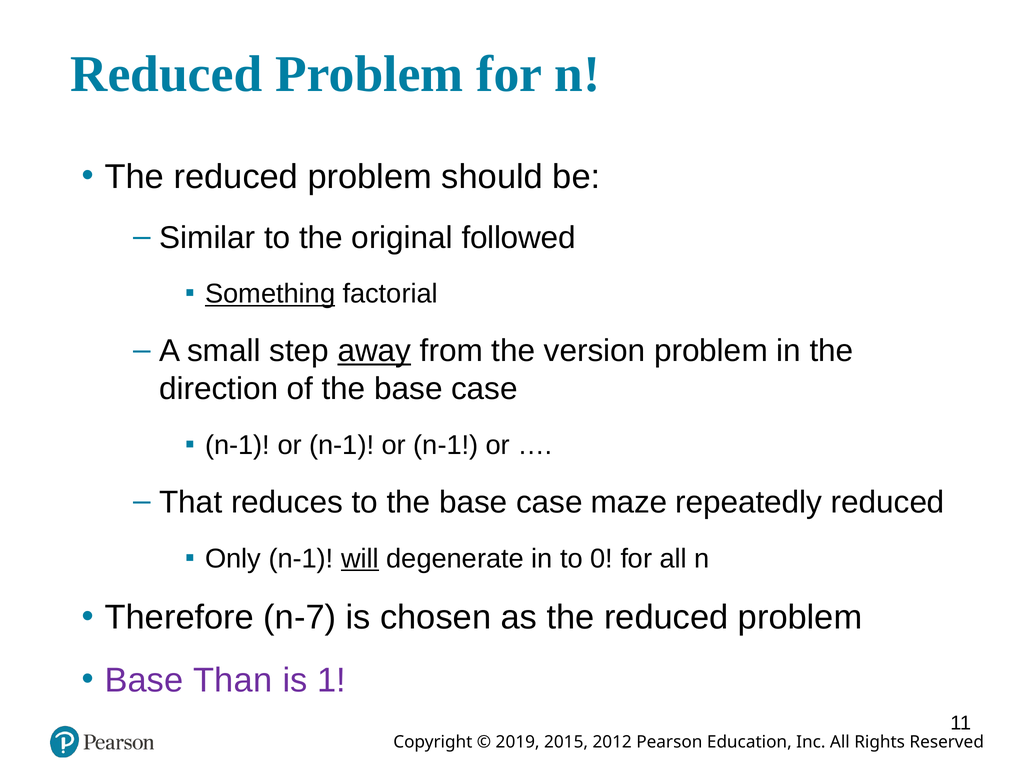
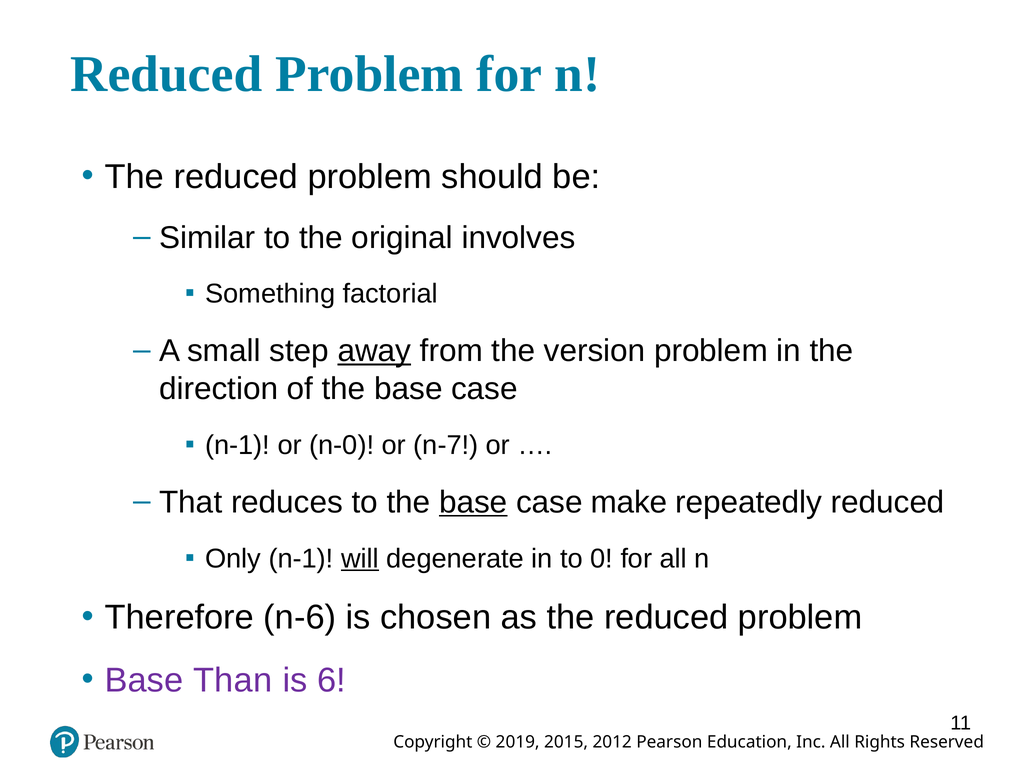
followed: followed -> involves
Something underline: present -> none
n-1 at (342, 446): n-1 -> n-0
n-1 at (446, 446): n-1 -> n-7
base at (473, 503) underline: none -> present
maze: maze -> make
n-7: n-7 -> n-6
1: 1 -> 6
